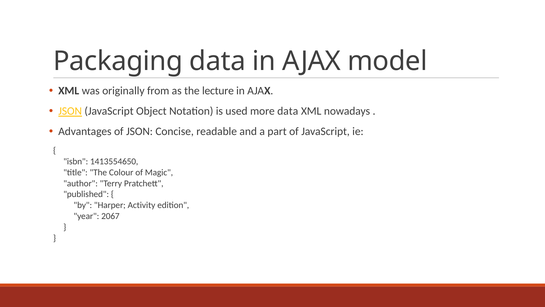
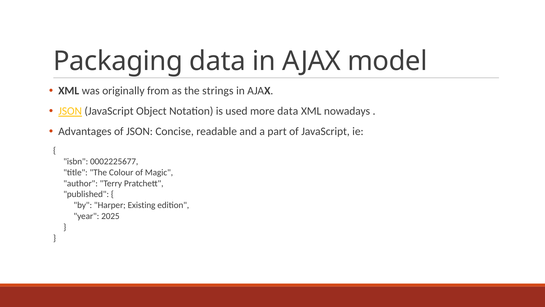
lecture: lecture -> strings
1413554650: 1413554650 -> 0002225677
Activity: Activity -> Existing
2067: 2067 -> 2025
